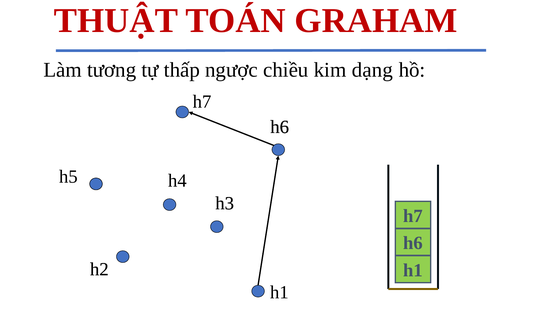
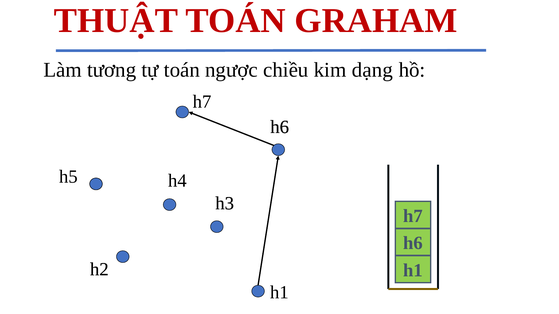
tự thấp: thấp -> toán
